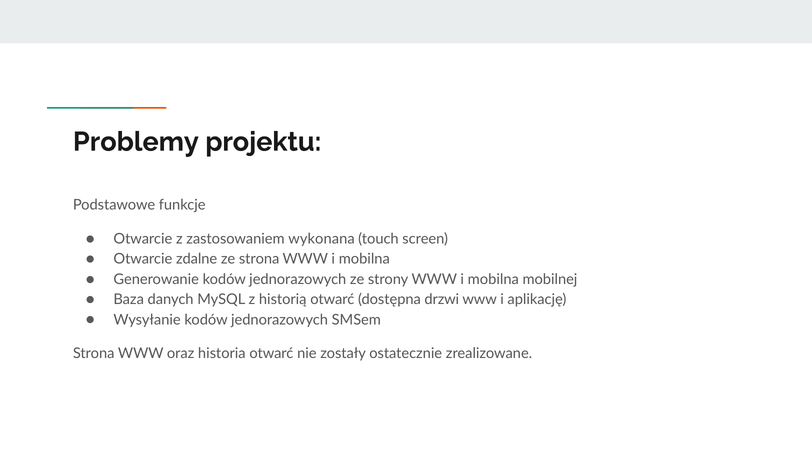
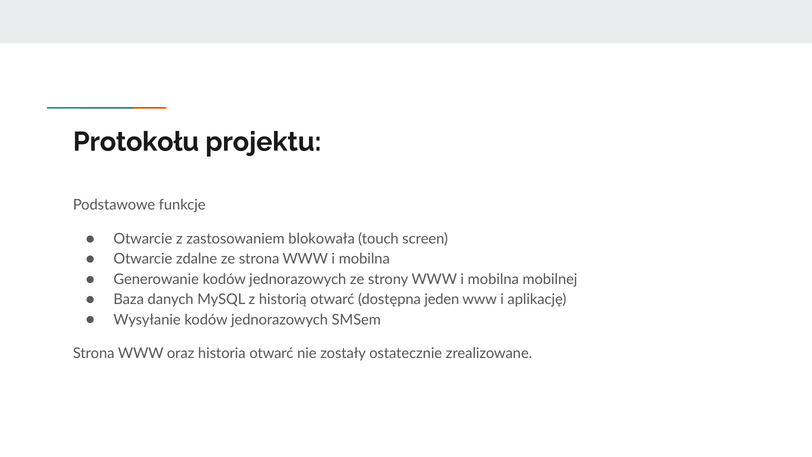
Problemy: Problemy -> Protokołu
wykonana: wykonana -> blokowała
drzwi: drzwi -> jeden
